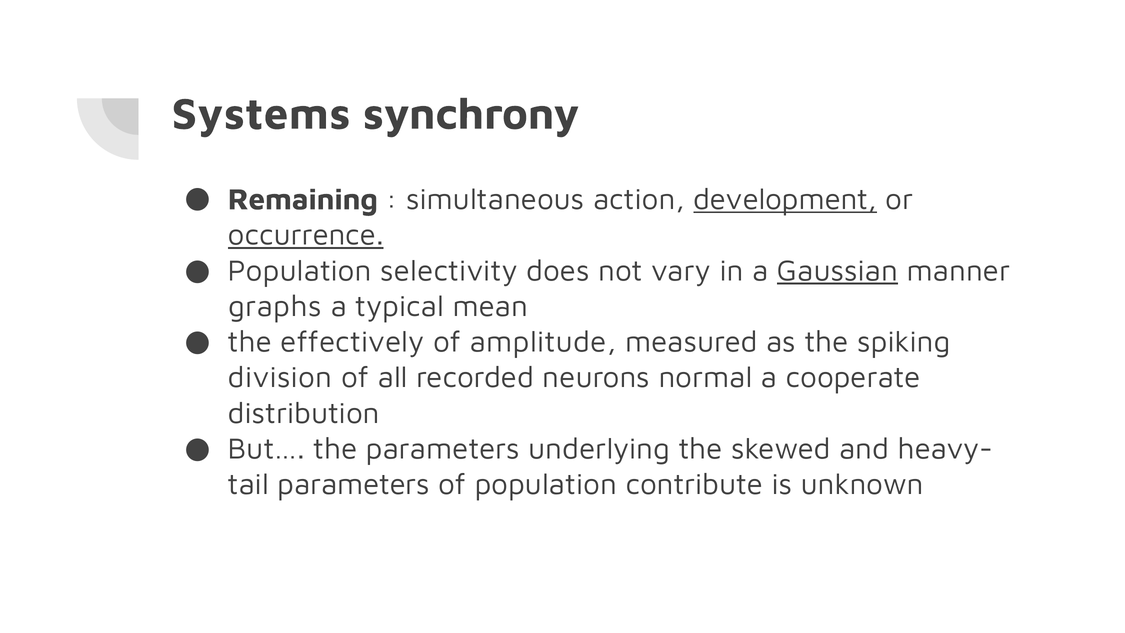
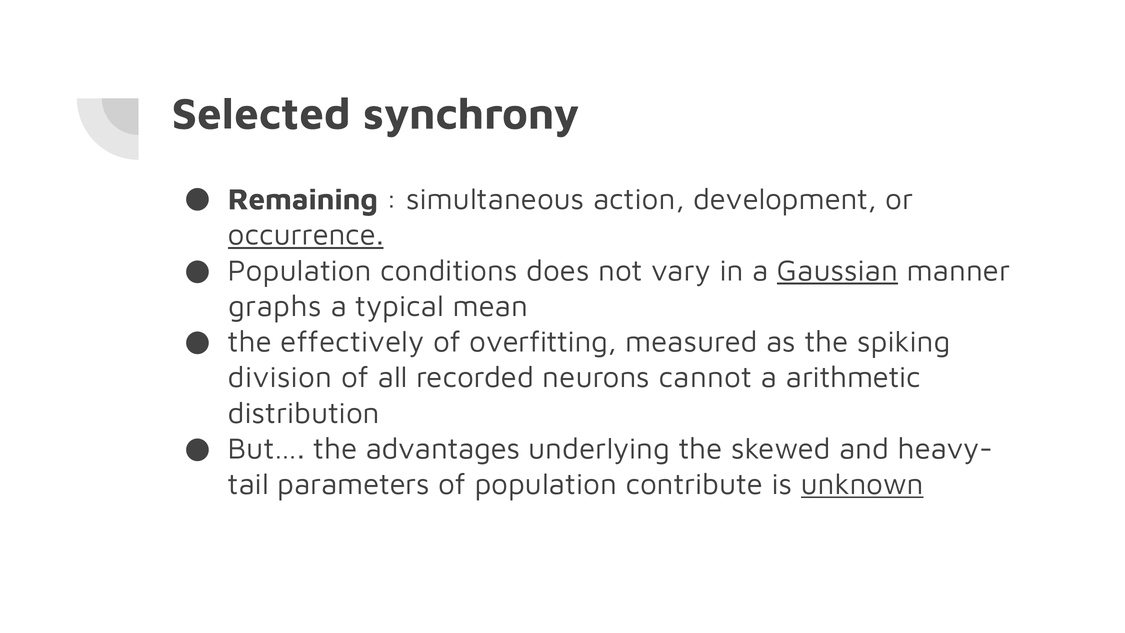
Systems: Systems -> Selected
development underline: present -> none
selectivity: selectivity -> conditions
amplitude: amplitude -> overfitting
normal: normal -> cannot
cooperate: cooperate -> arithmetic
the parameters: parameters -> advantages
unknown underline: none -> present
